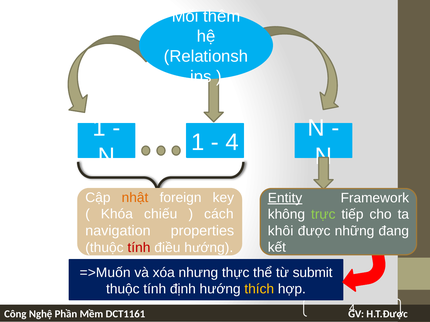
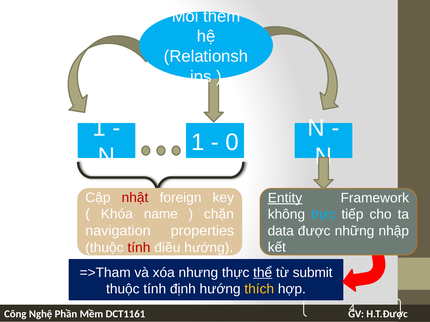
4 at (232, 142): 4 -> 0
nhật colour: orange -> red
chiếu: chiếu -> name
cách: cách -> chặn
trực colour: light green -> light blue
khôi: khôi -> data
đang: đang -> nhập
=>Muốn: =>Muốn -> =>Tham
thể underline: none -> present
